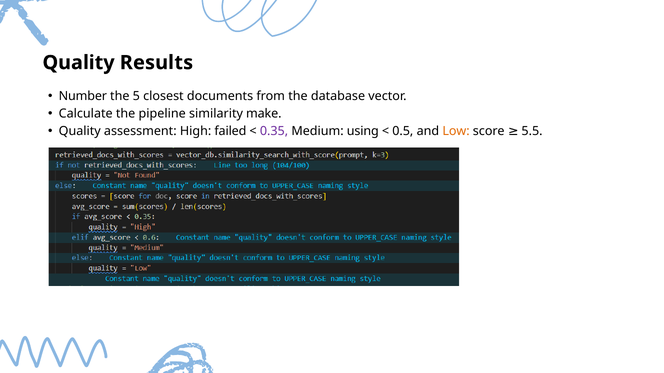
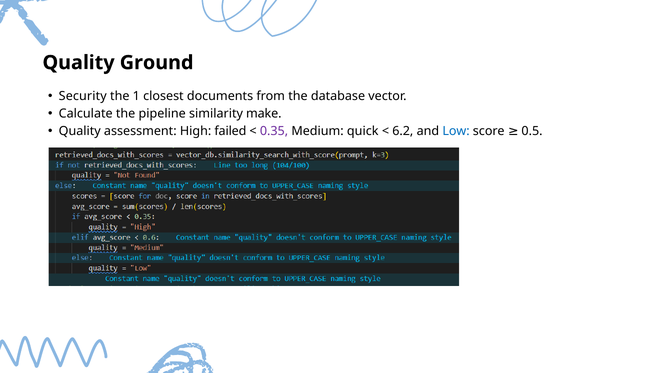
Results: Results -> Ground
Number: Number -> Security
5: 5 -> 1
using: using -> quick
0.5: 0.5 -> 6.2
Low colour: orange -> blue
5.5: 5.5 -> 0.5
